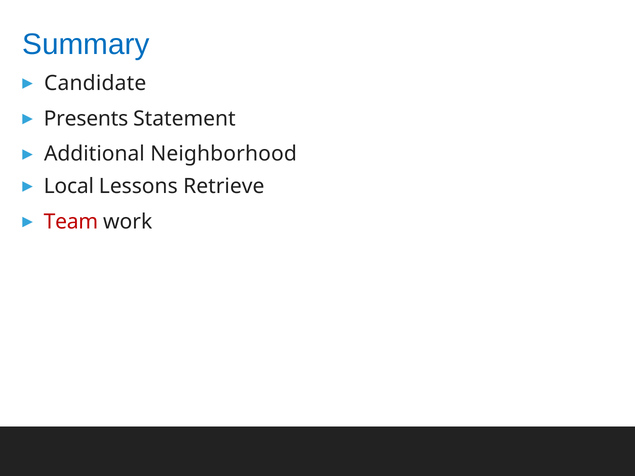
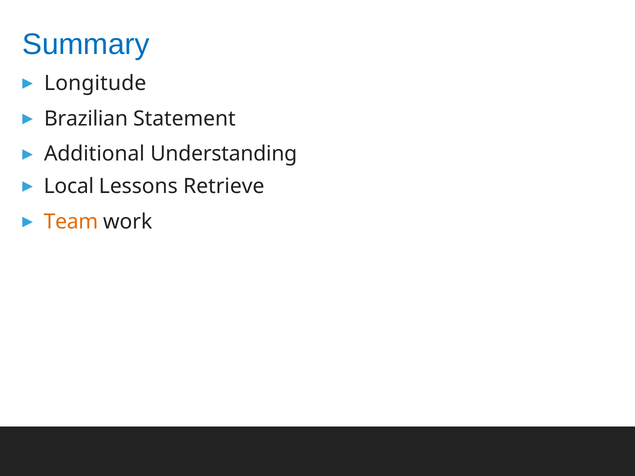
Candidate: Candidate -> Longitude
Presents: Presents -> Brazilian
Neighborhood: Neighborhood -> Understanding
Team colour: red -> orange
